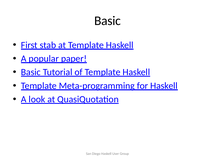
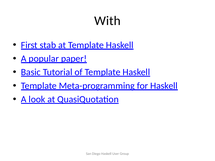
Basic at (108, 21): Basic -> With
